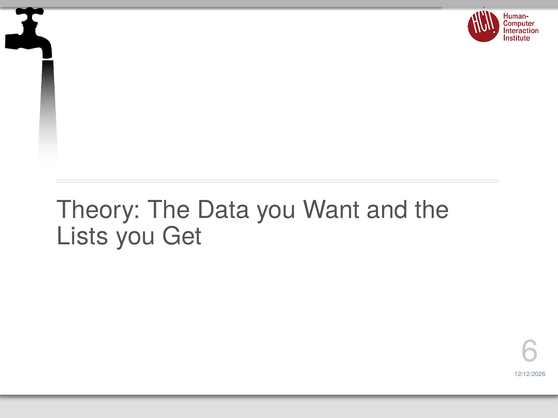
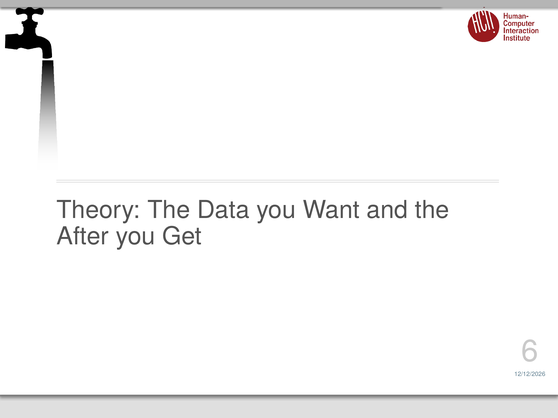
Lists: Lists -> After
